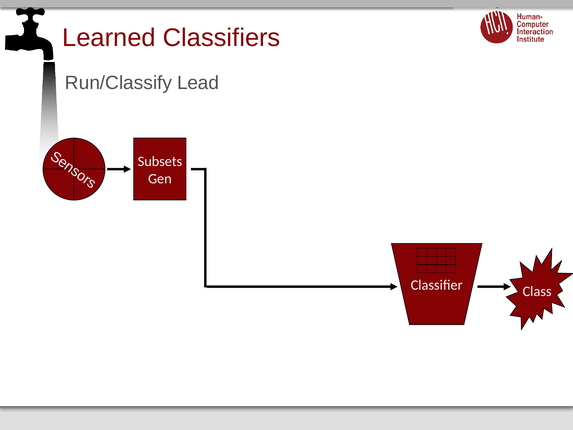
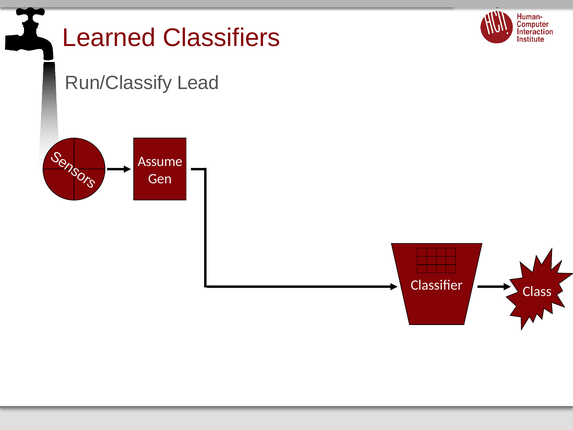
Subsets: Subsets -> Assume
